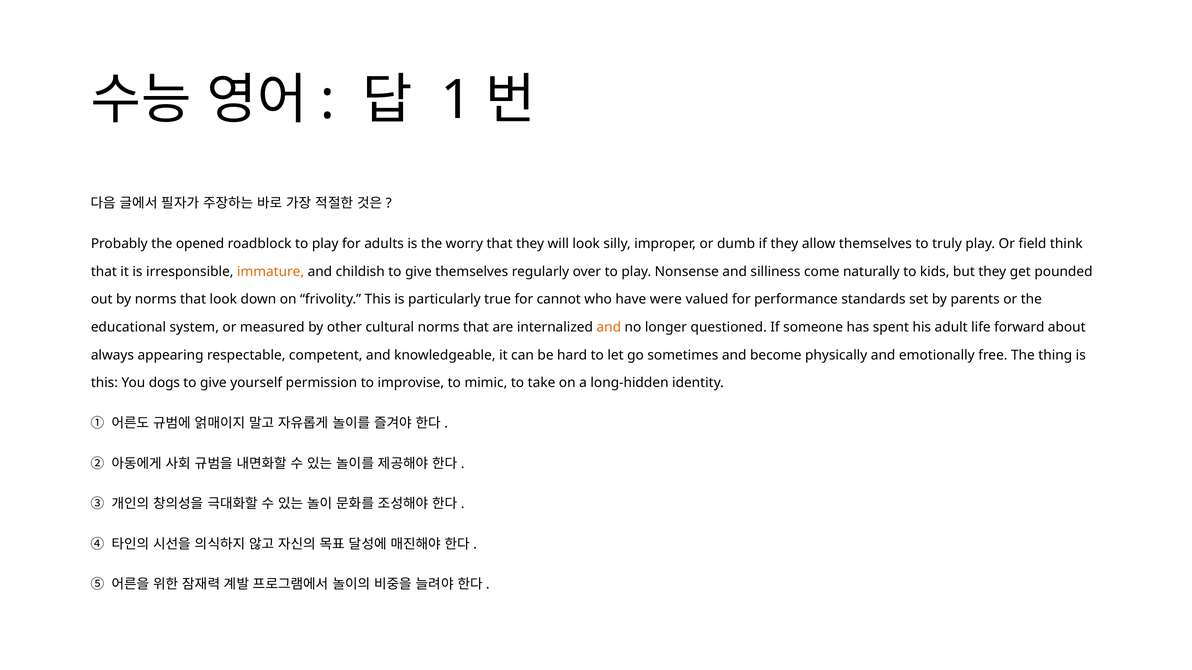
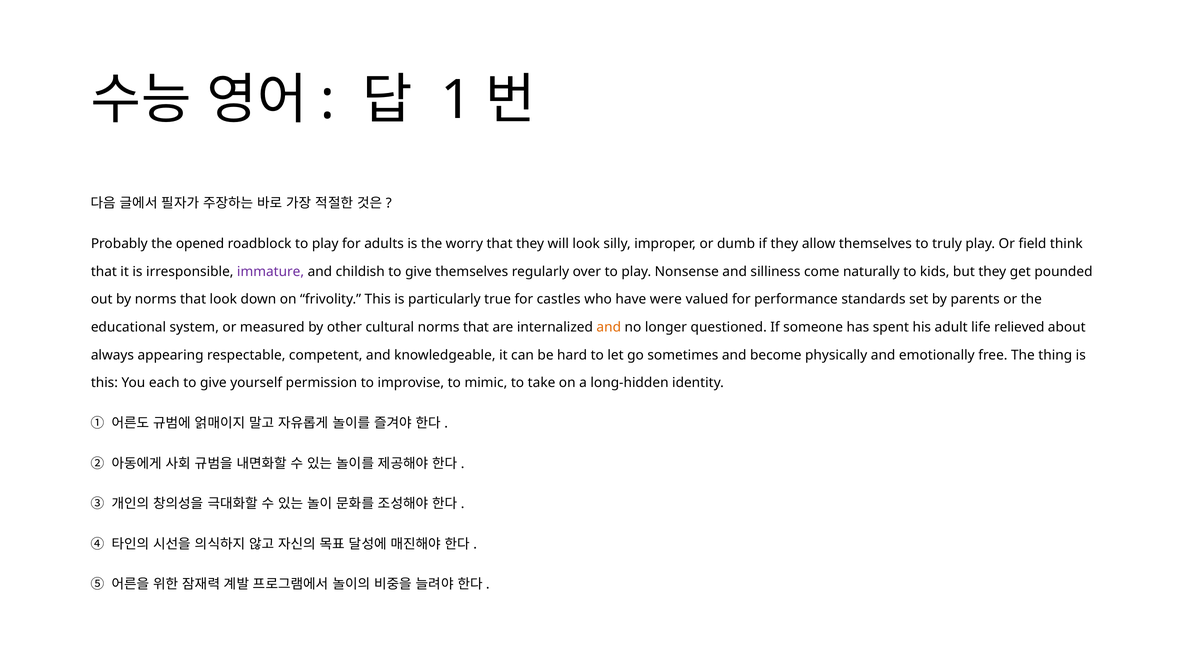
immature colour: orange -> purple
cannot: cannot -> castles
forward: forward -> relieved
dogs: dogs -> each
